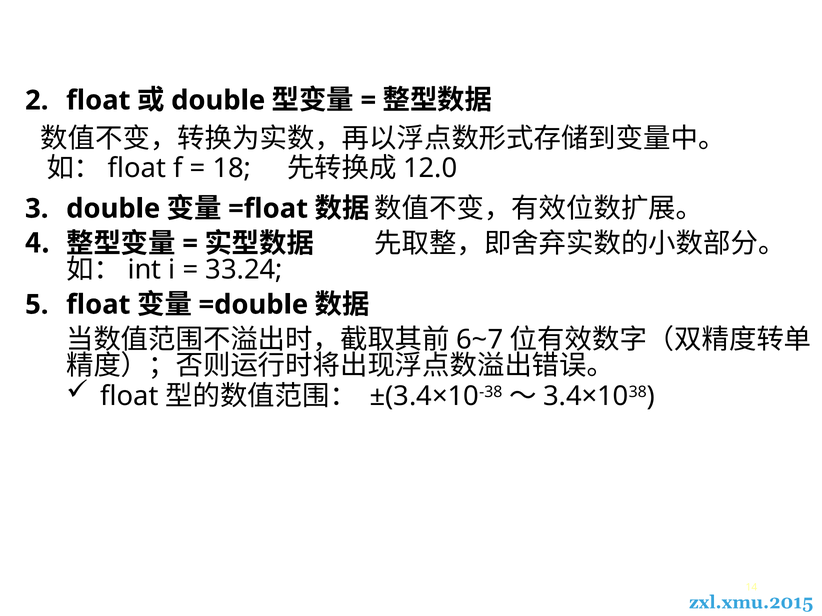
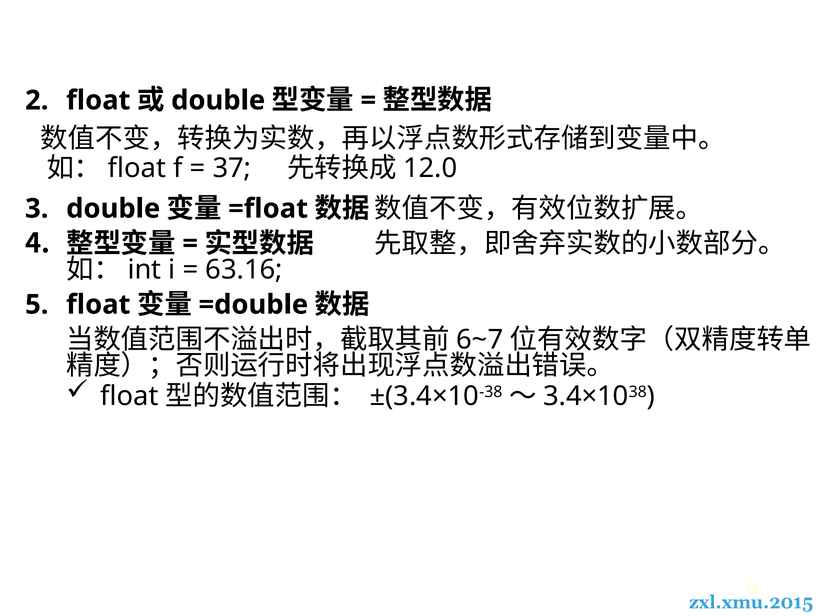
18: 18 -> 37
33.24: 33.24 -> 63.16
